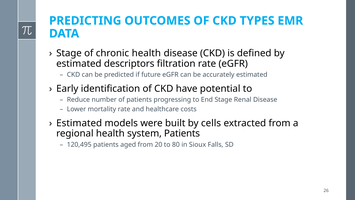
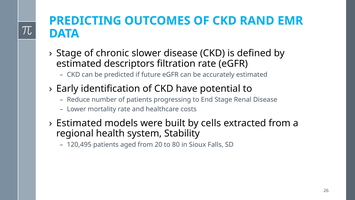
TYPES: TYPES -> RAND
chronic health: health -> slower
system Patients: Patients -> Stability
